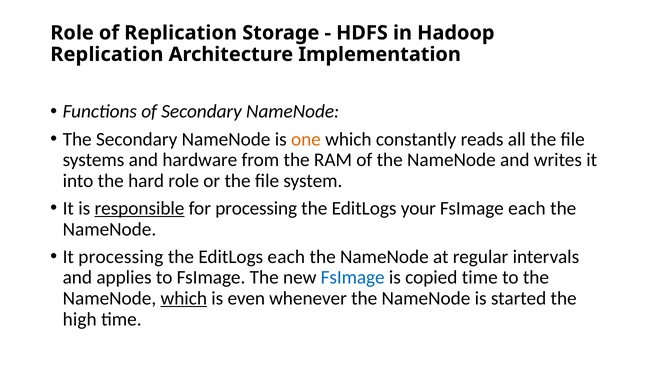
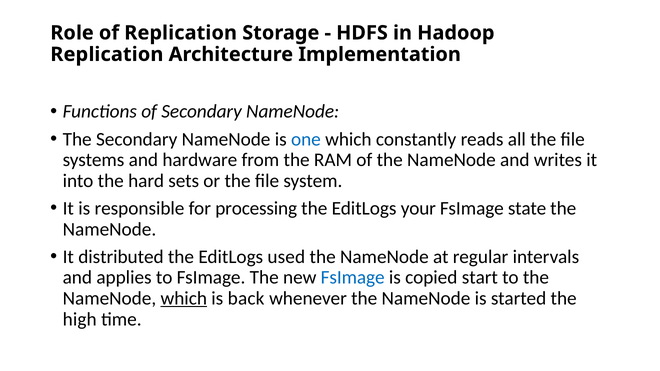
one colour: orange -> blue
hard role: role -> sets
responsible underline: present -> none
FsImage each: each -> state
It processing: processing -> distributed
EditLogs each: each -> used
copied time: time -> start
even: even -> back
